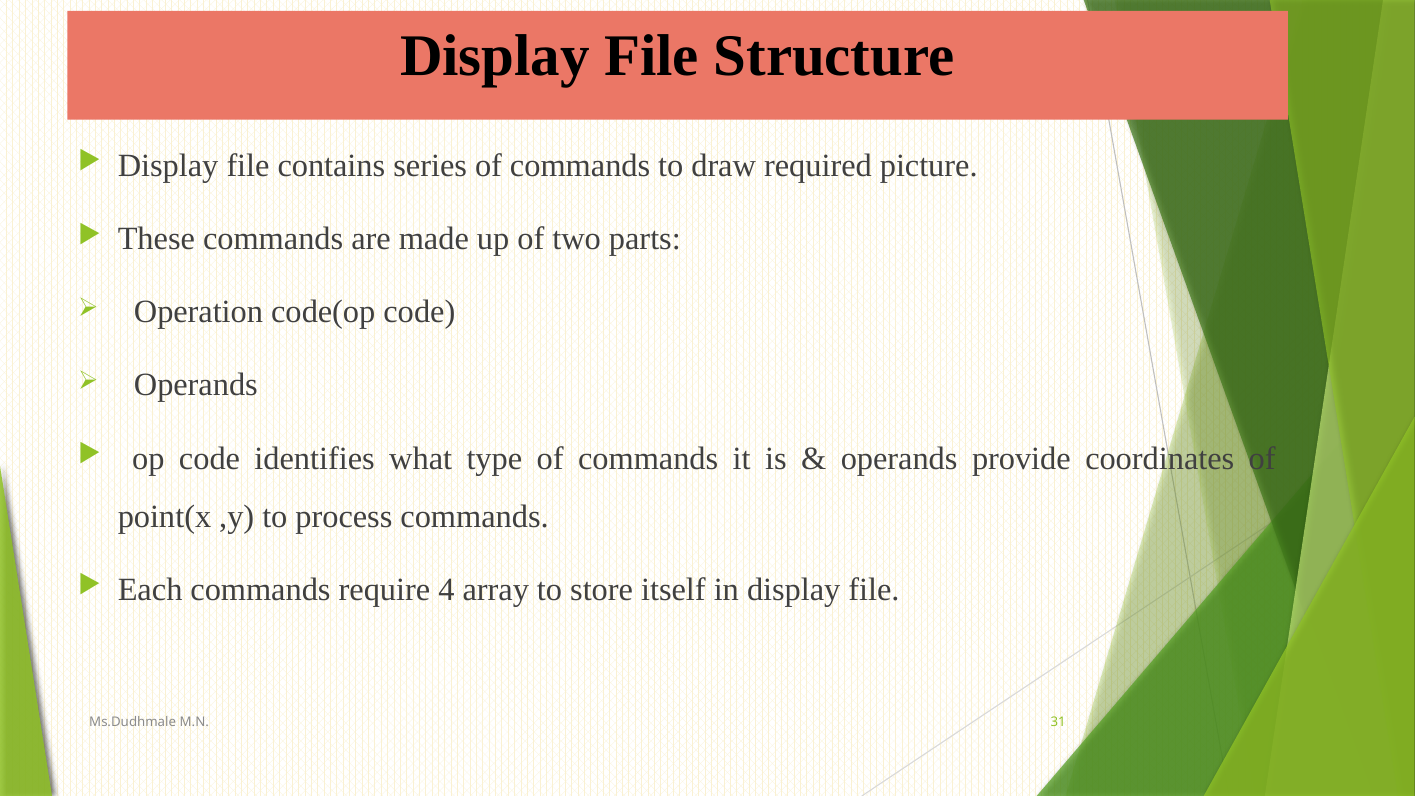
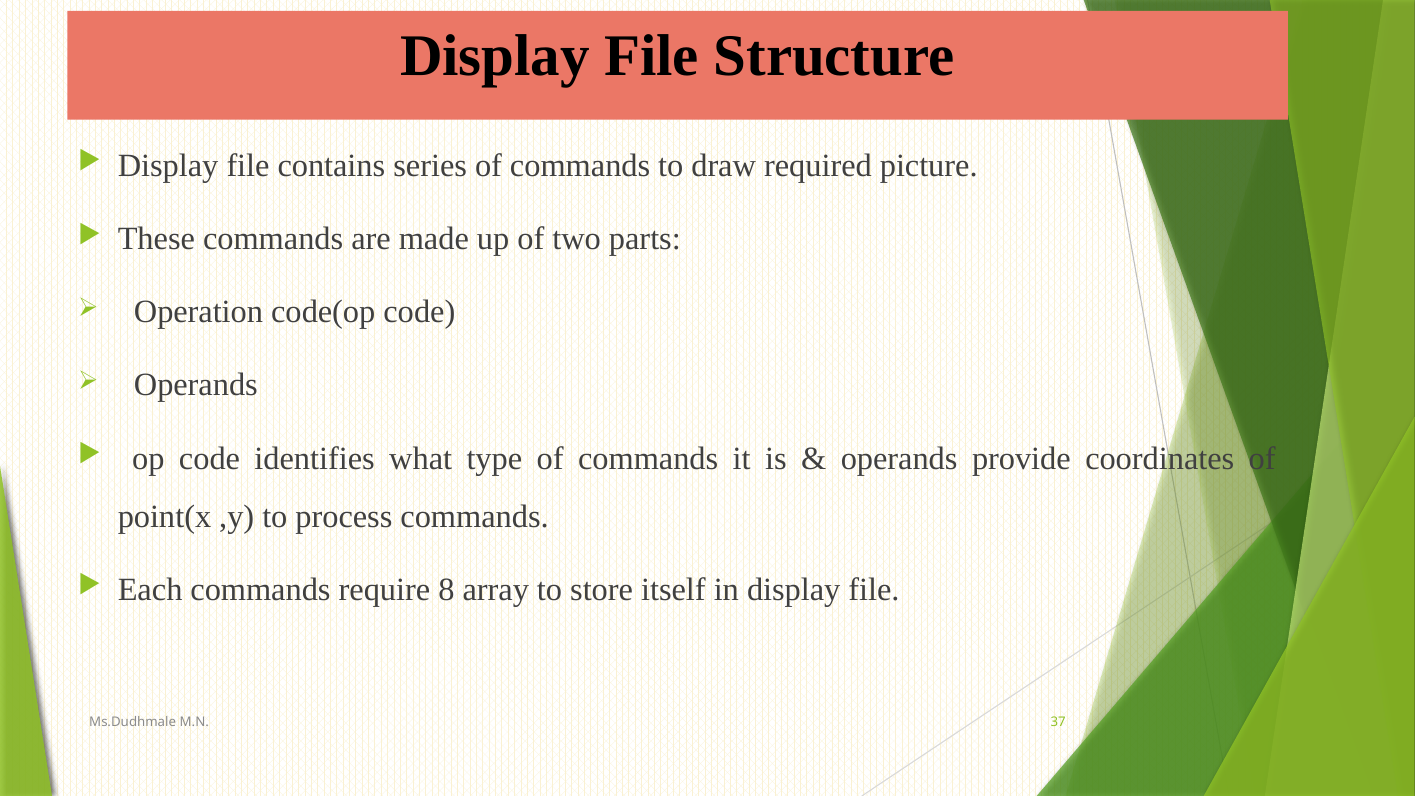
4: 4 -> 8
31: 31 -> 37
